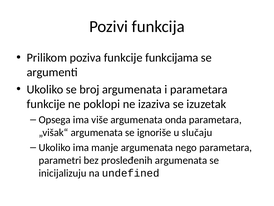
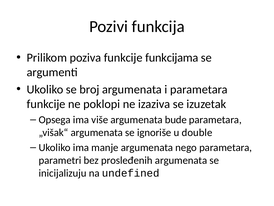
onda: onda -> bude
slučaju: slučaju -> double
